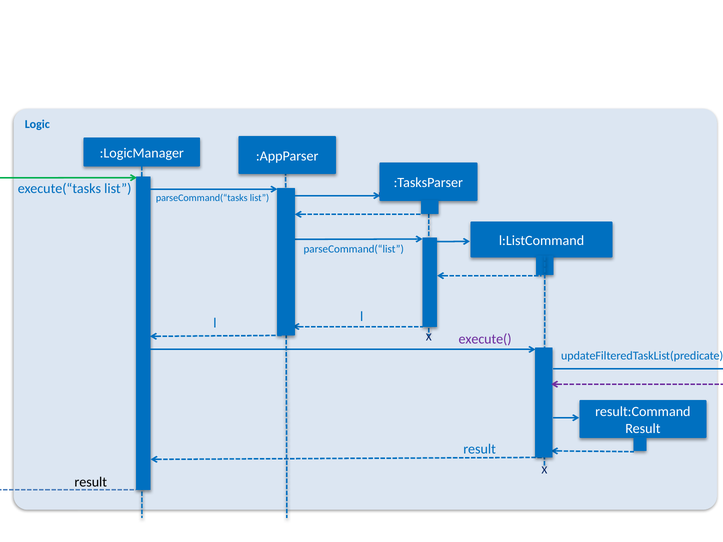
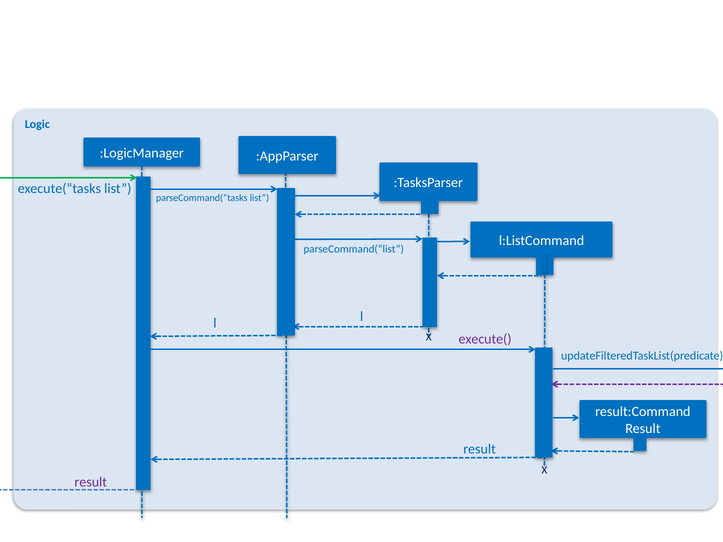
result at (91, 482) colour: black -> purple
